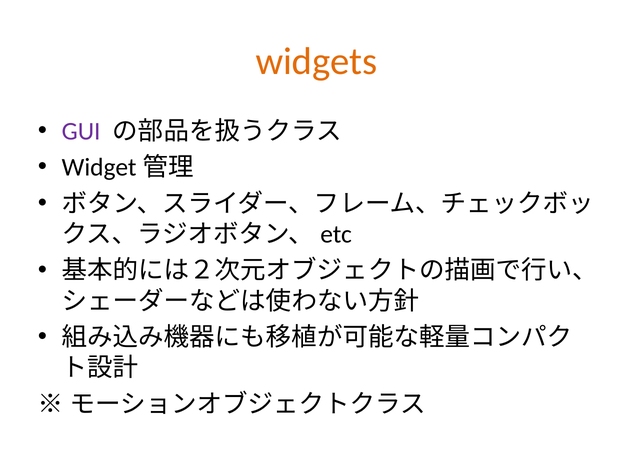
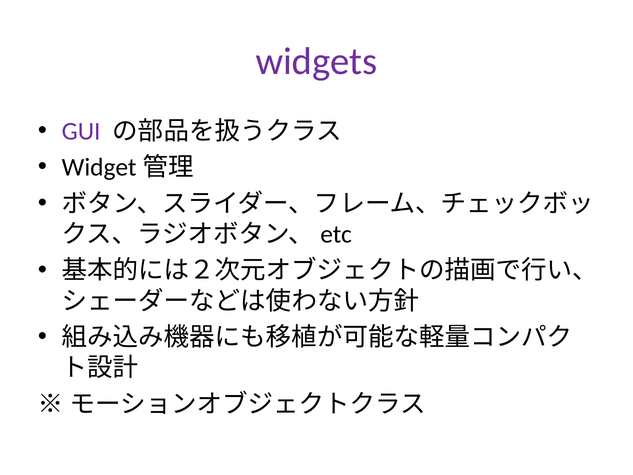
widgets colour: orange -> purple
